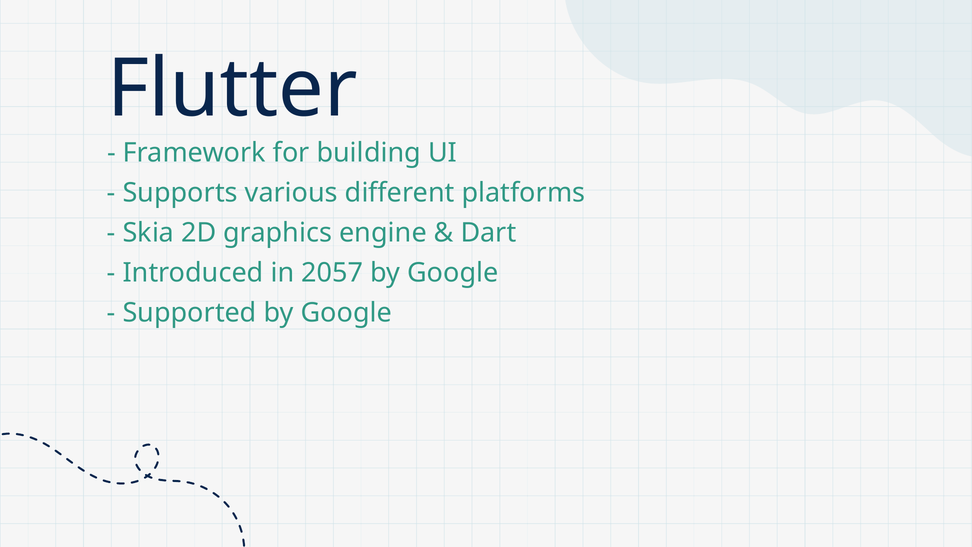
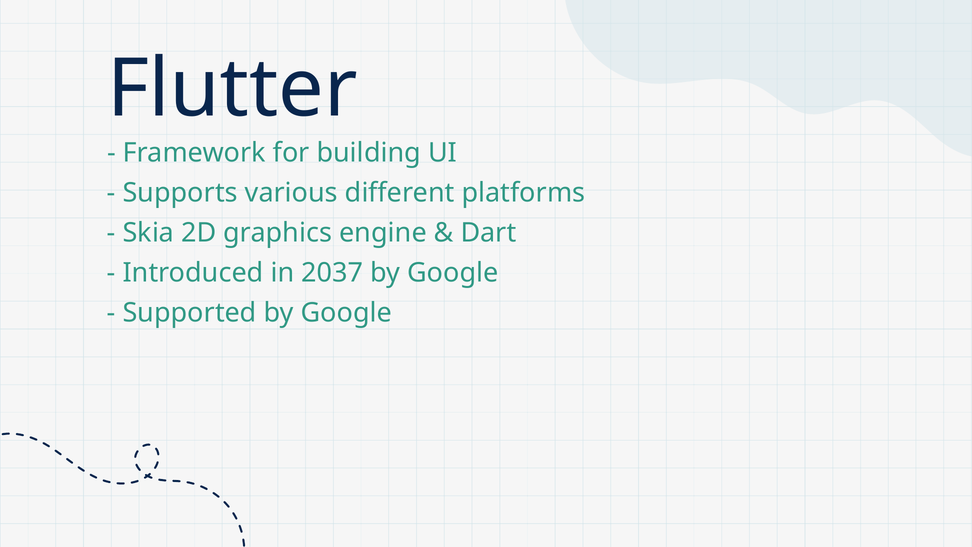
2057: 2057 -> 2037
